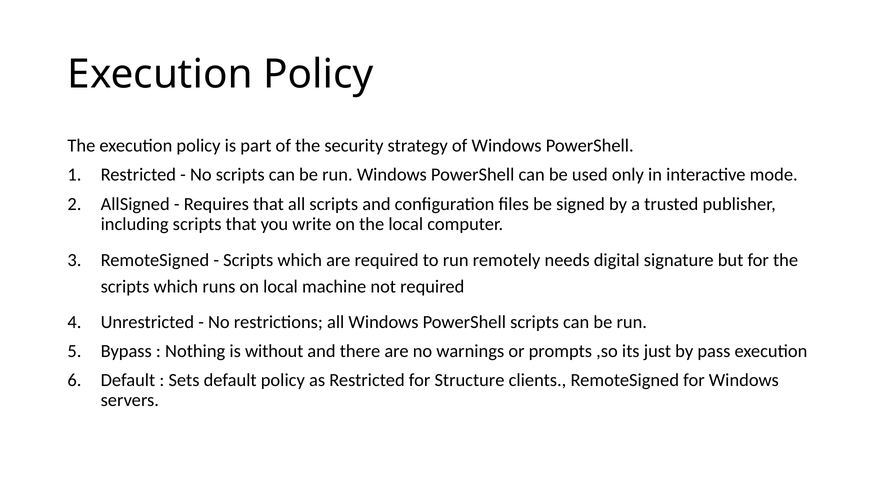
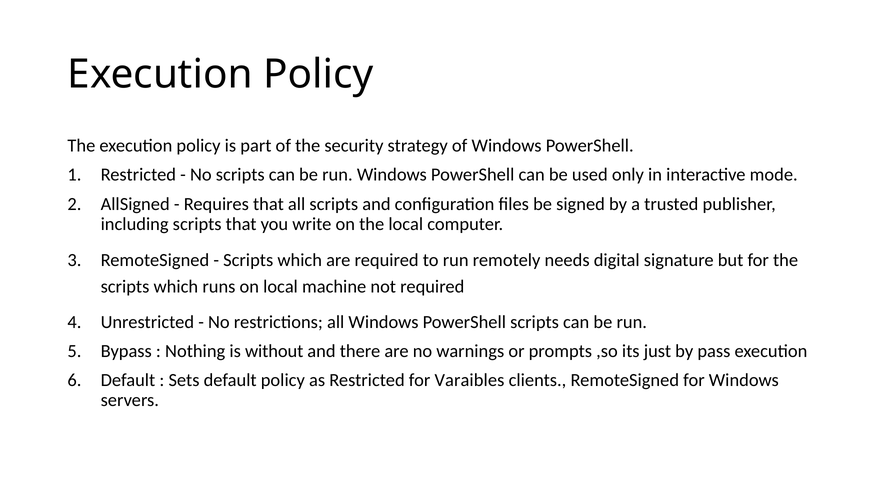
Structure: Structure -> Varaibles
